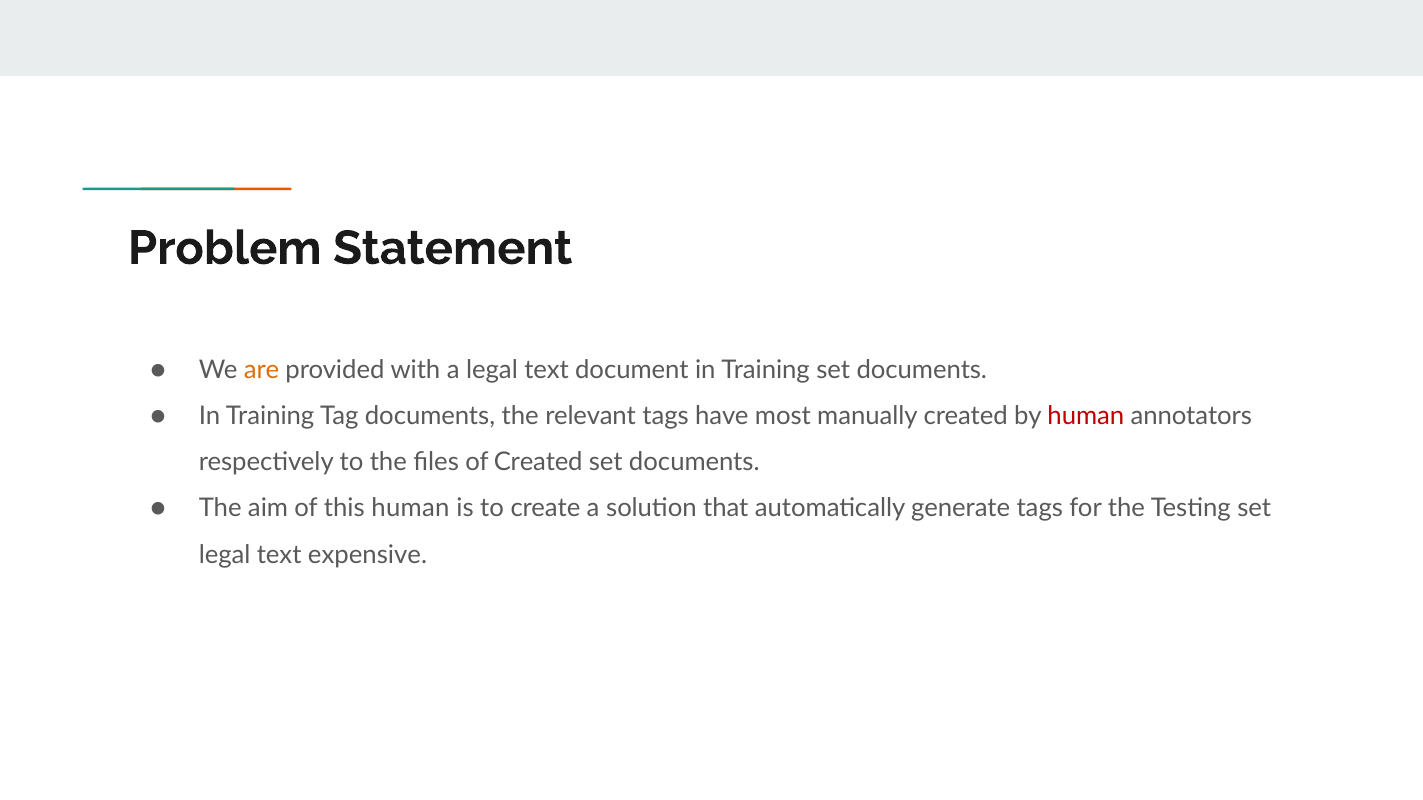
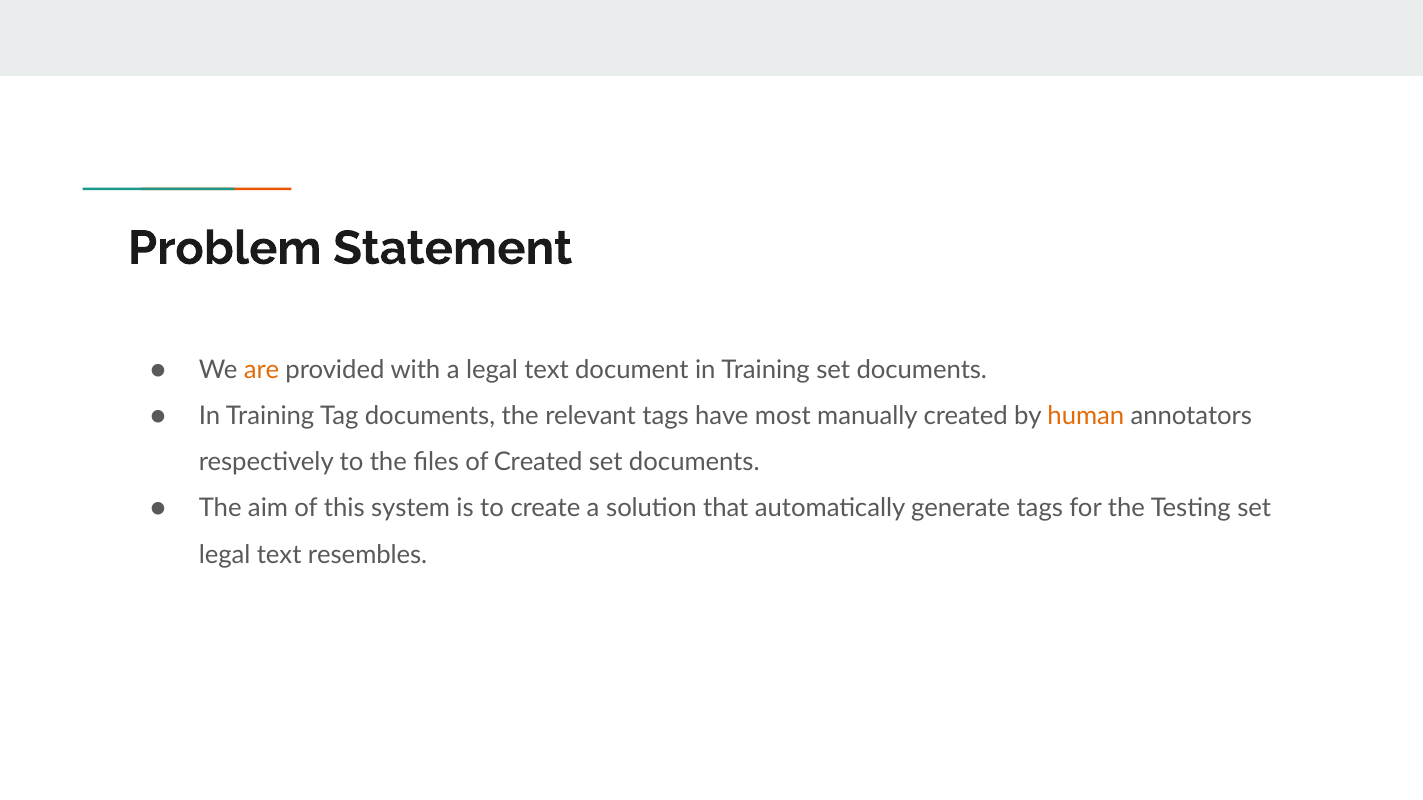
human at (1086, 416) colour: red -> orange
this human: human -> system
expensive: expensive -> resembles
